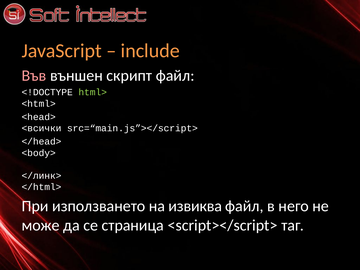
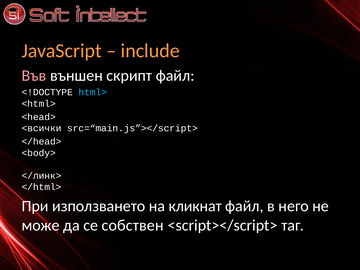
html> colour: light green -> light blue
извиква: извиква -> кликнат
страница: страница -> собствен
